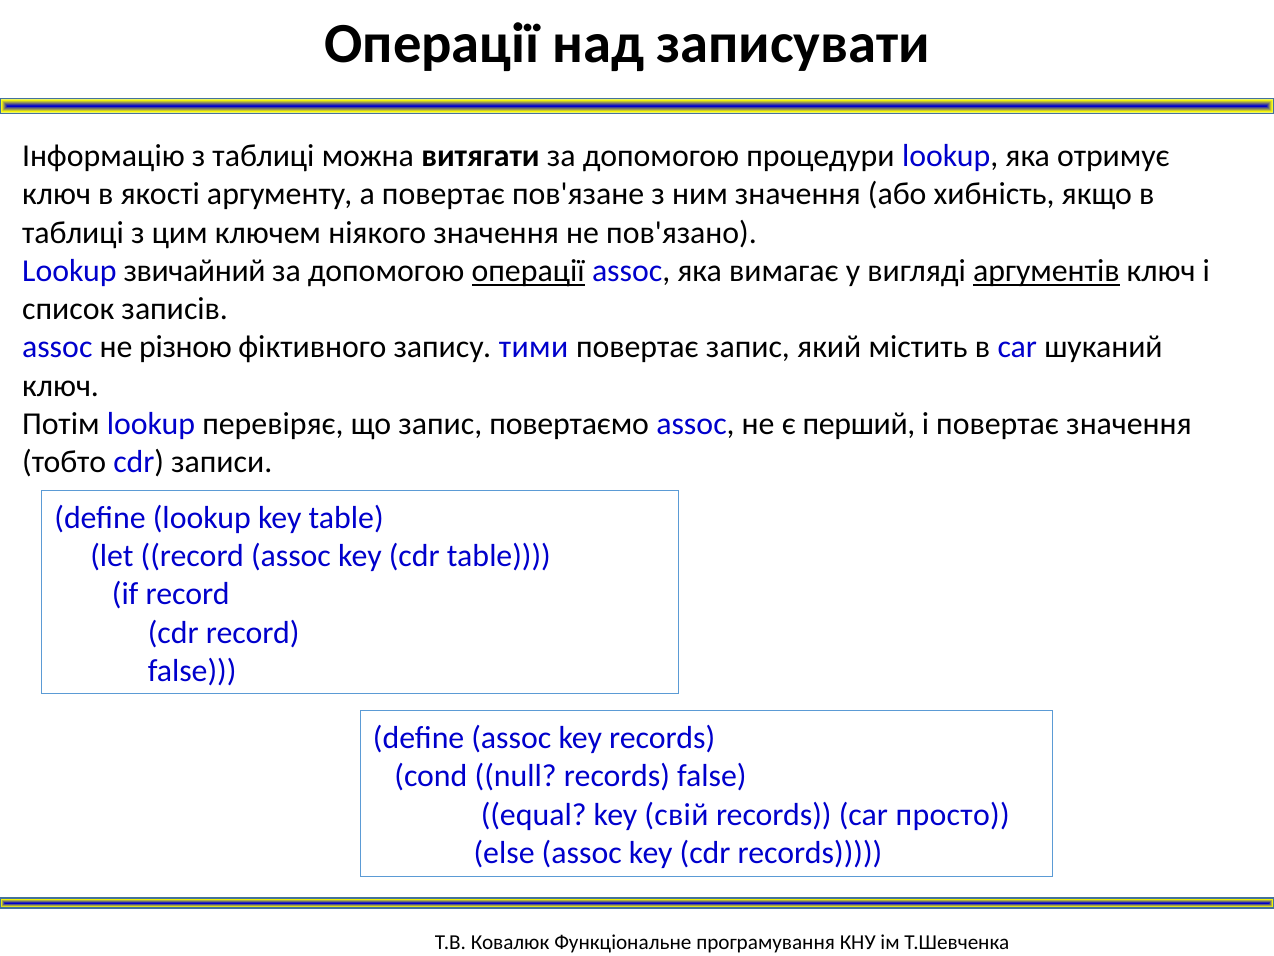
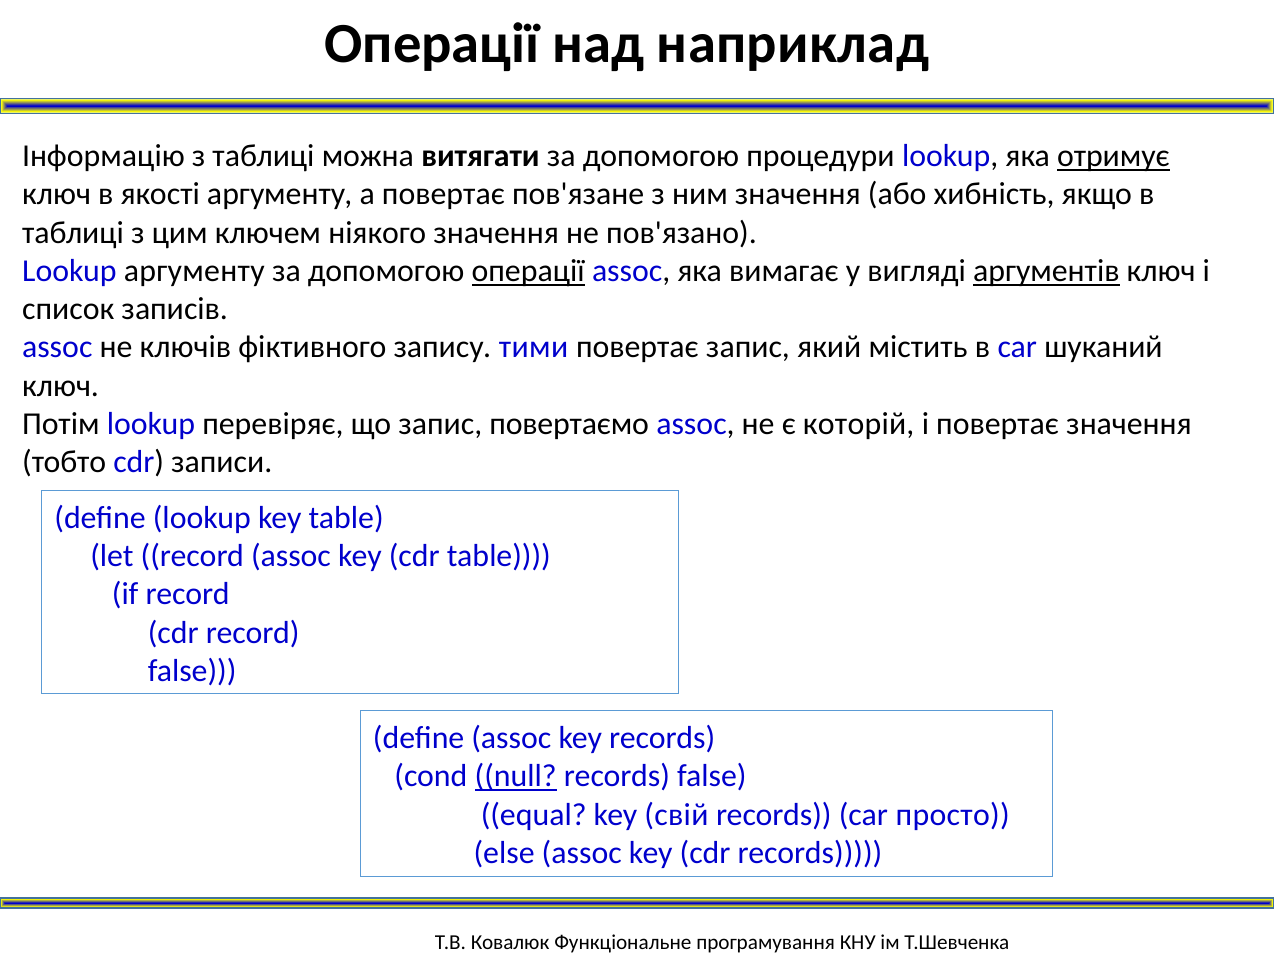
записувати: записувати -> наприклад
отримує underline: none -> present
Lookup звичайний: звичайний -> аргументу
різною: різною -> ключів
перший: перший -> которій
null underline: none -> present
